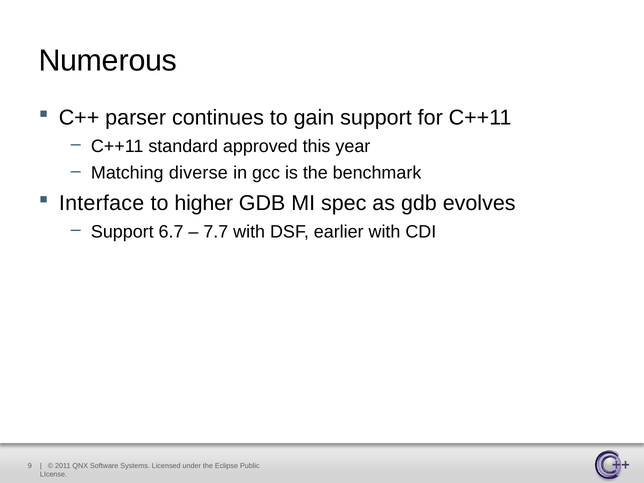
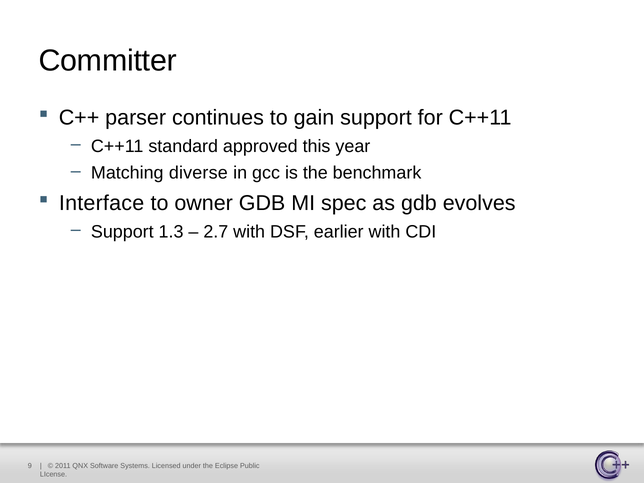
Numerous: Numerous -> Committer
higher: higher -> owner
6.7: 6.7 -> 1.3
7.7: 7.7 -> 2.7
